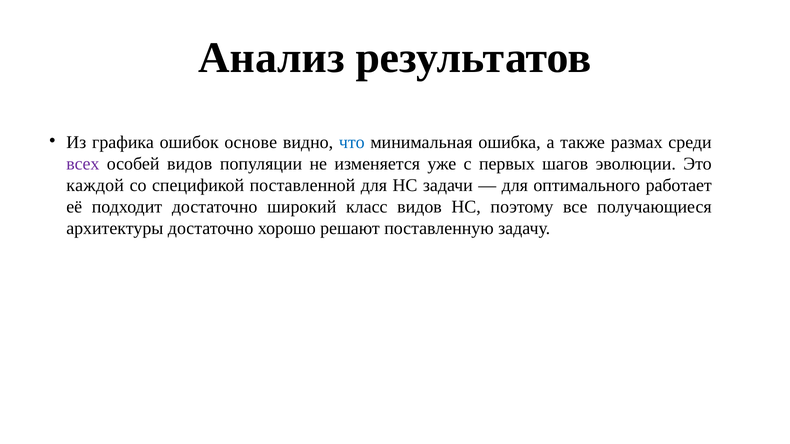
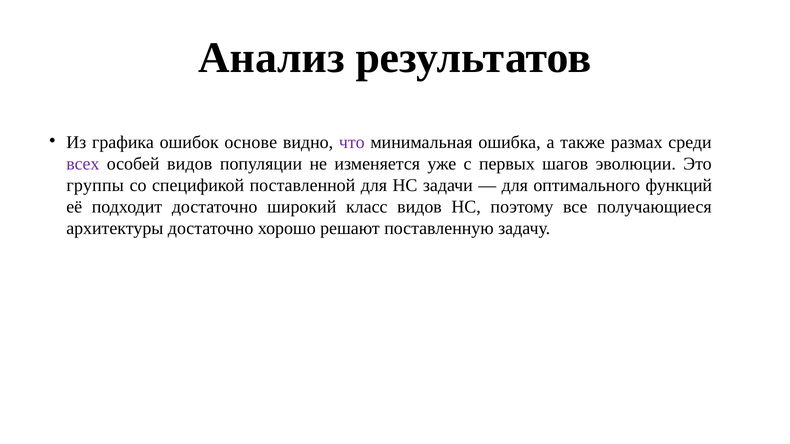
что colour: blue -> purple
каждой: каждой -> группы
работает: работает -> функций
